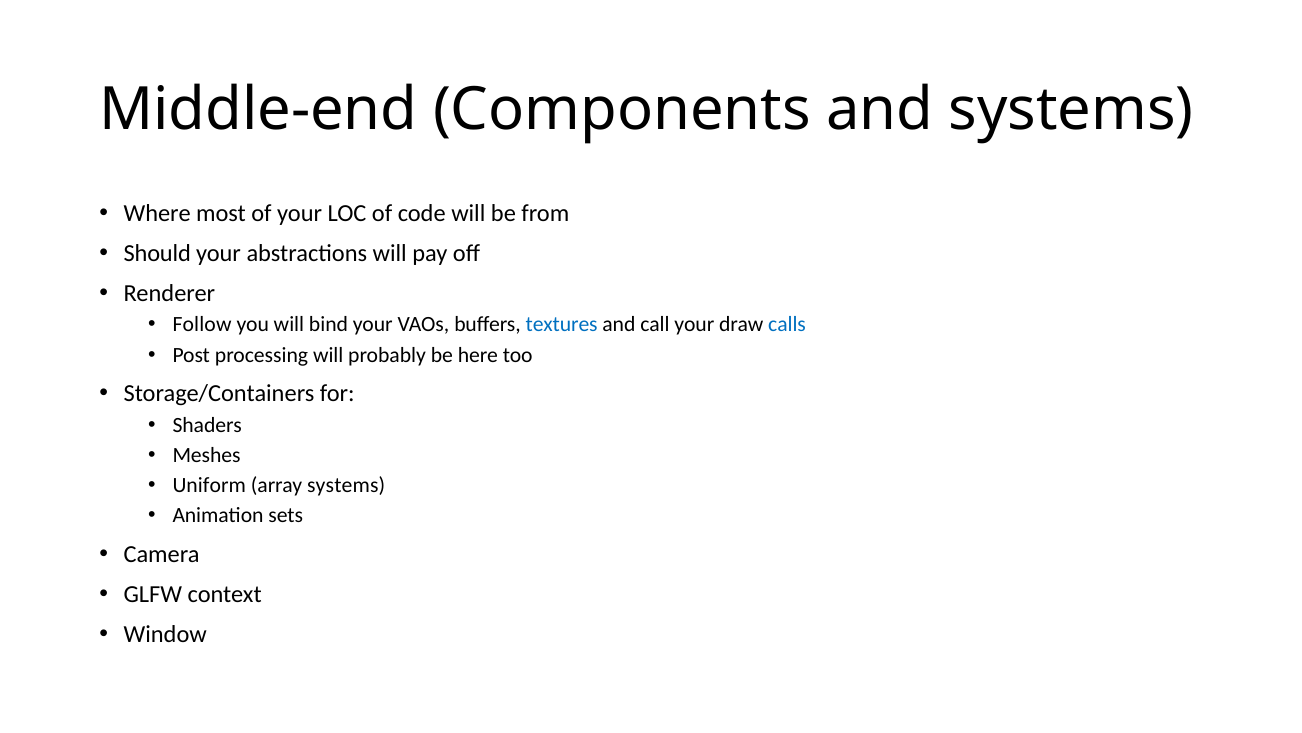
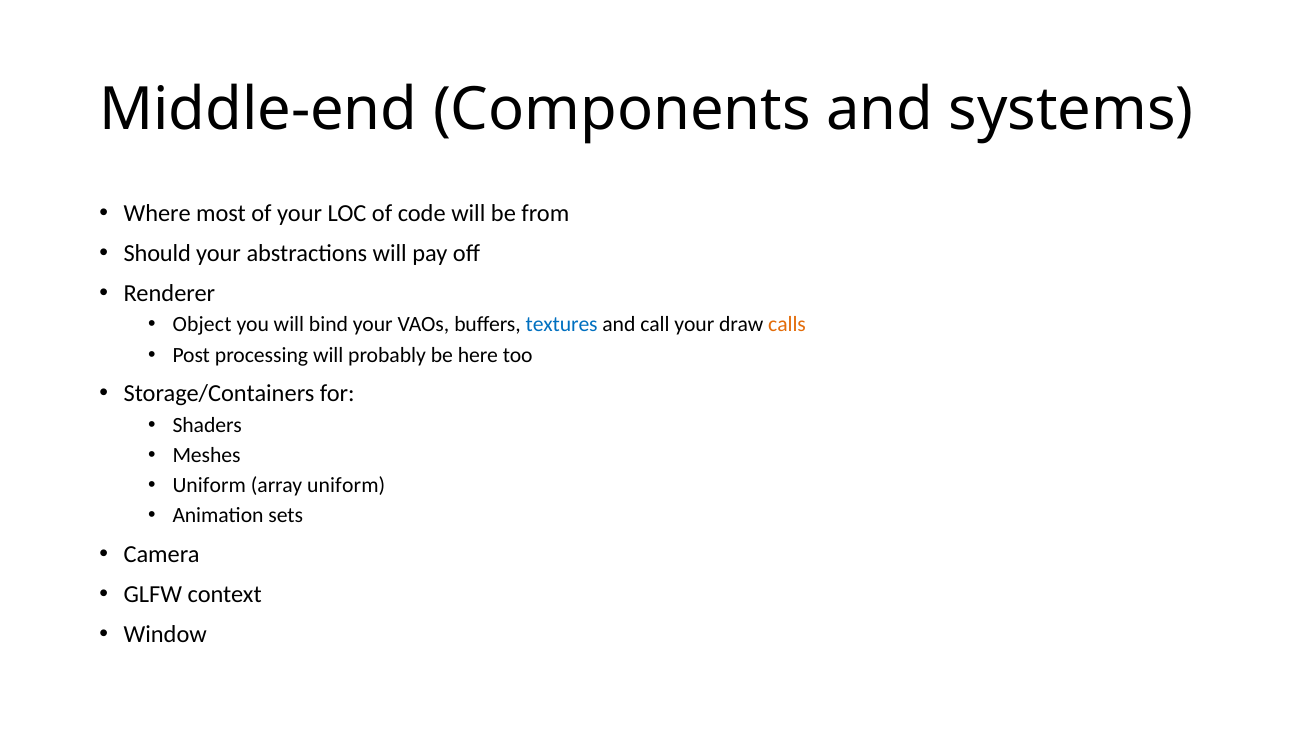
Follow: Follow -> Object
calls colour: blue -> orange
array systems: systems -> uniform
